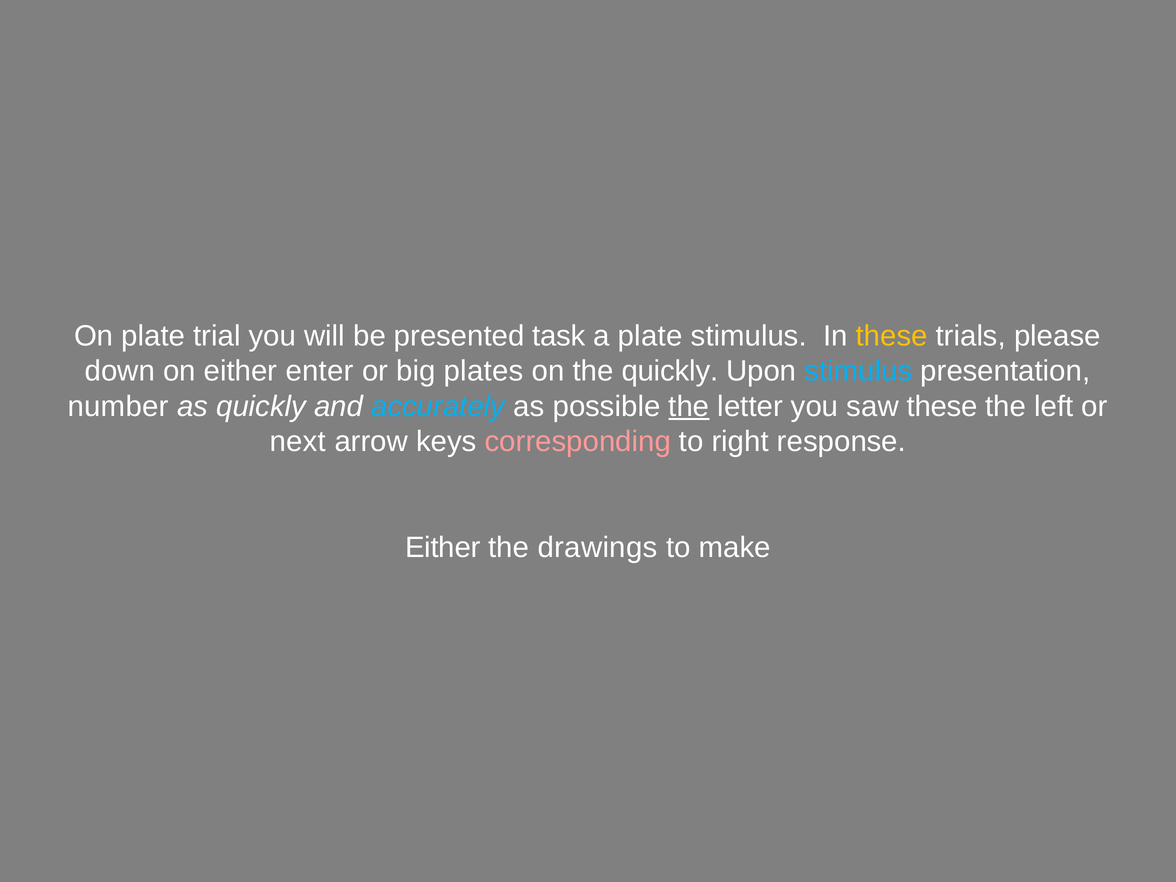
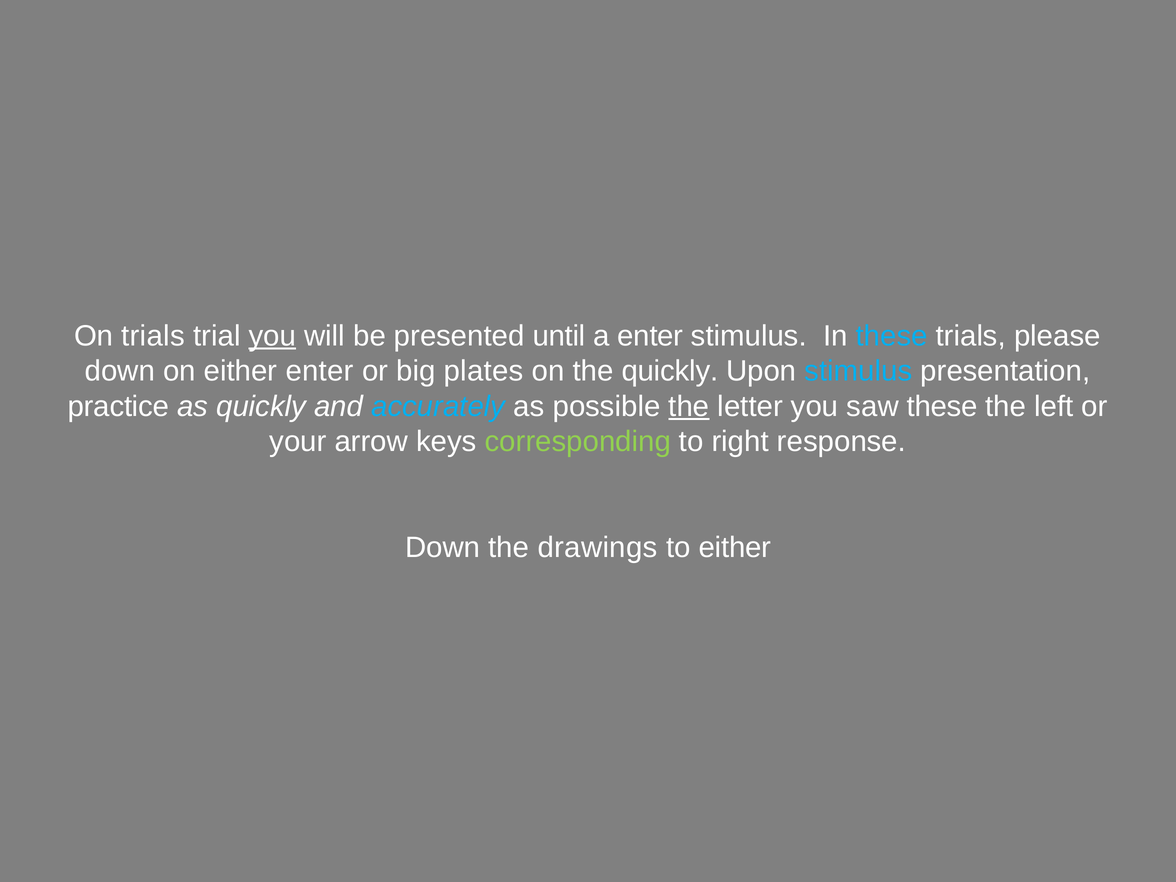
On plate: plate -> trials
you at (272, 336) underline: none -> present
task: task -> until
a plate: plate -> enter
these at (892, 336) colour: yellow -> light blue
number: number -> practice
next: next -> your
corresponding colour: pink -> light green
Either at (443, 548): Either -> Down
to make: make -> either
